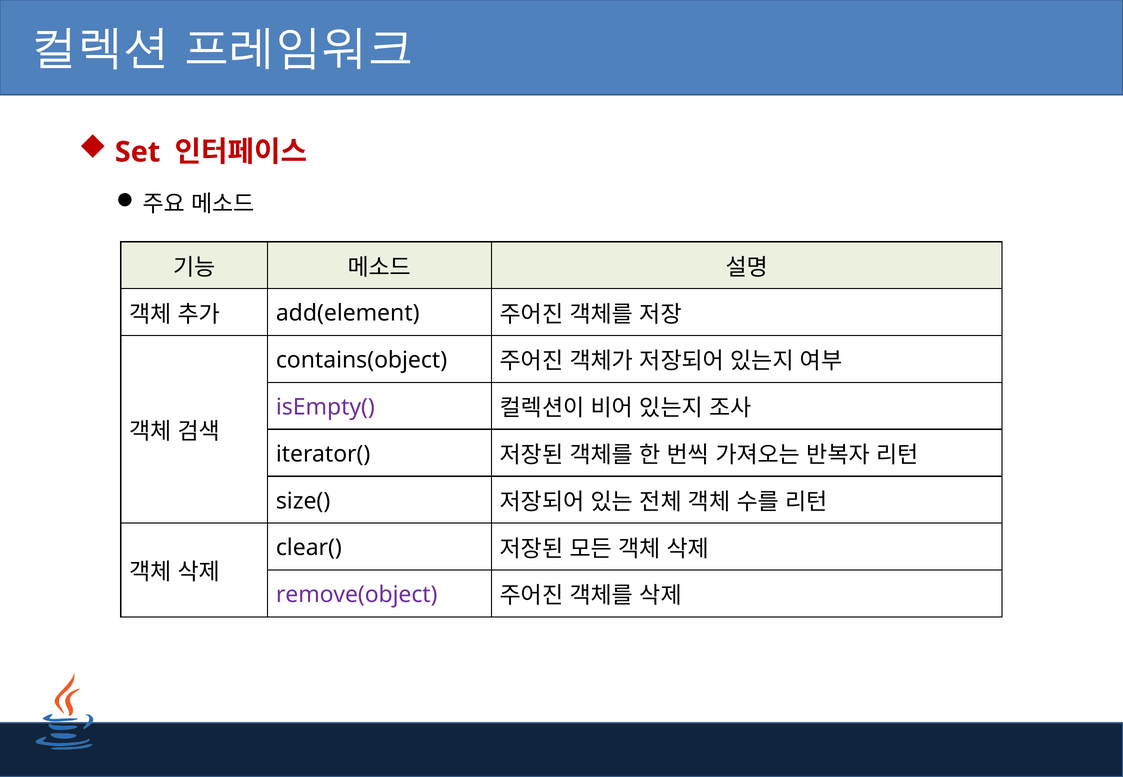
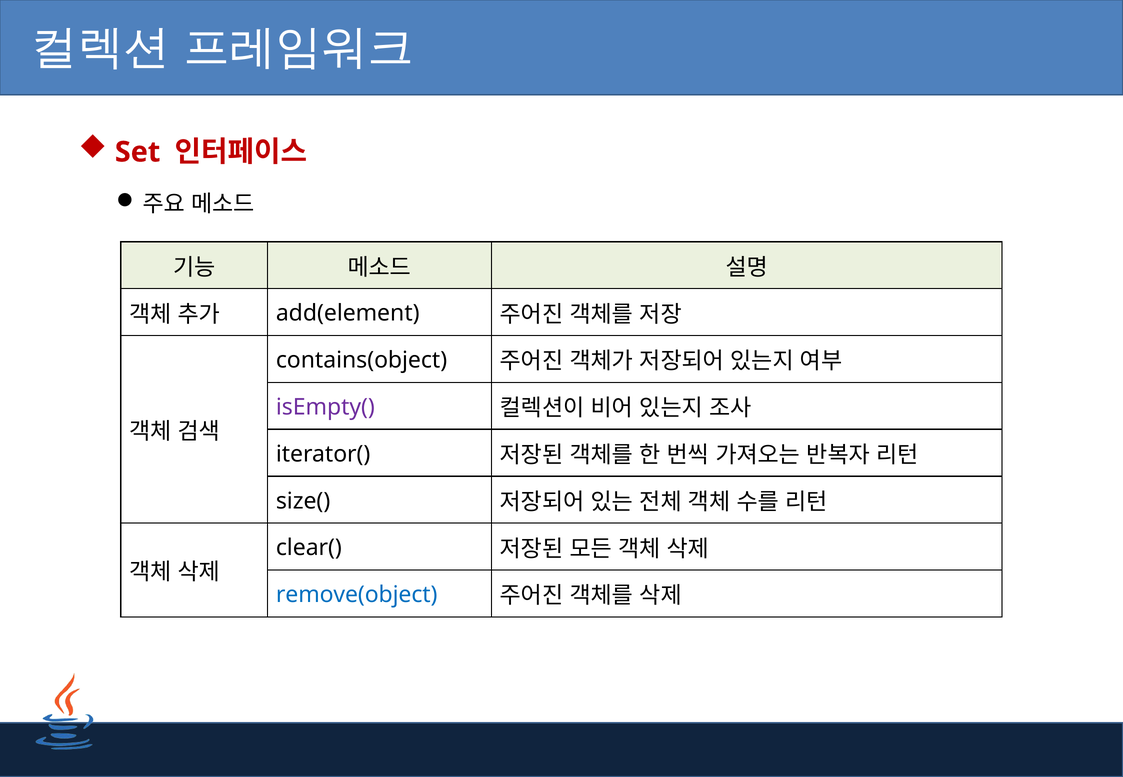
remove(object colour: purple -> blue
